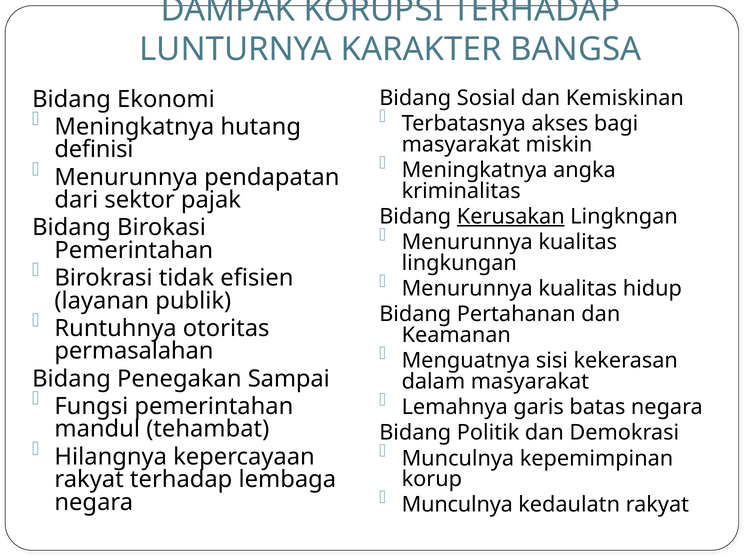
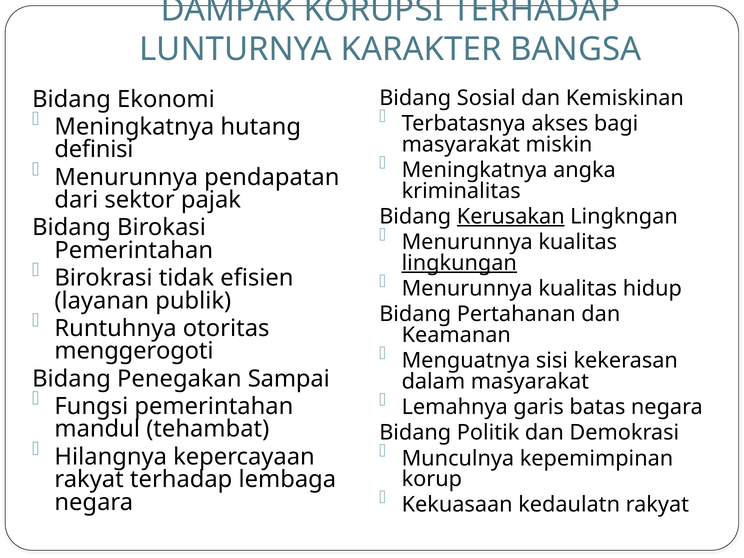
lingkungan underline: none -> present
permasalahan: permasalahan -> menggerogoti
Munculnya at (457, 505): Munculnya -> Kekuasaan
